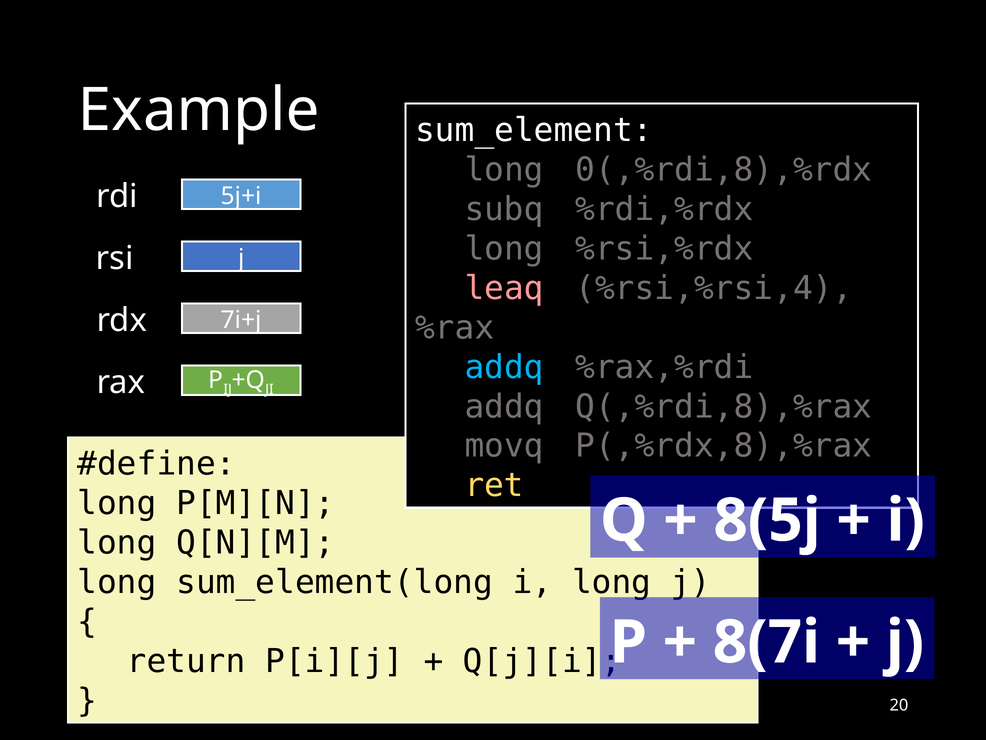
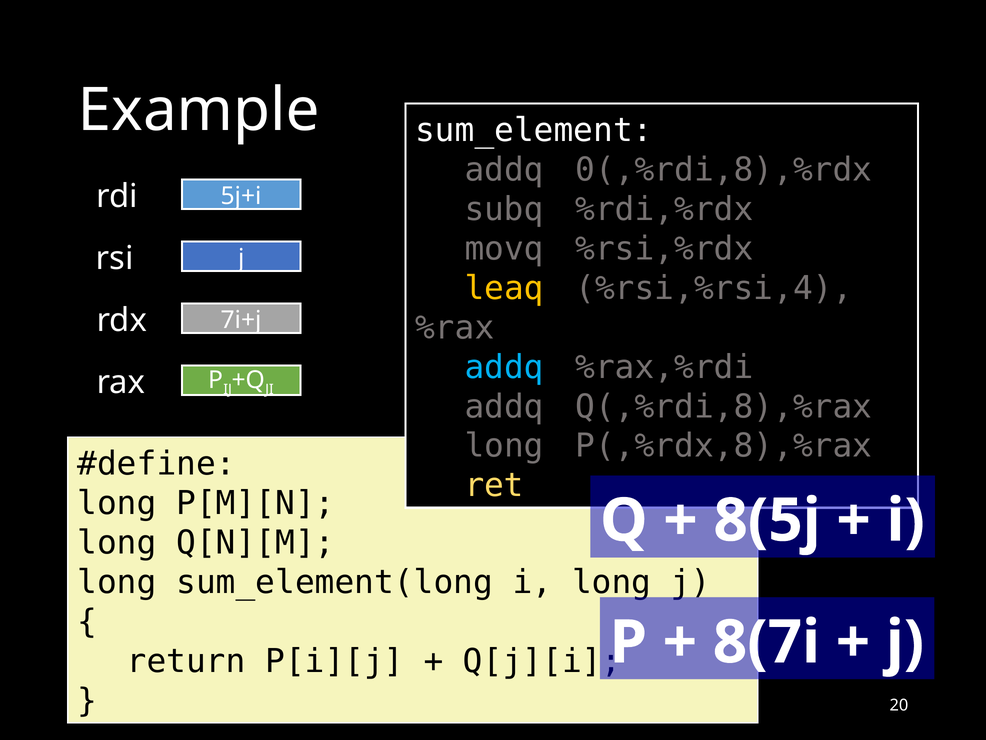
long at (504, 170): long -> addq
long at (504, 249): long -> movq
leaq colour: pink -> yellow
movq at (504, 446): movq -> long
